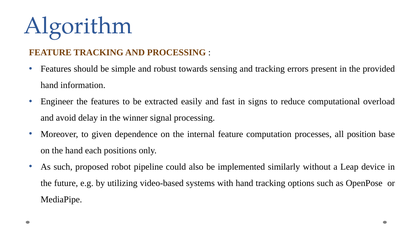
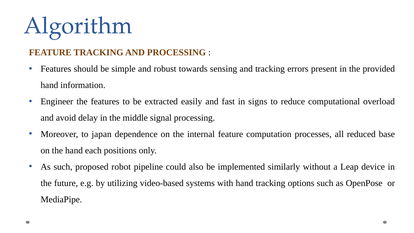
winner: winner -> middle
given: given -> japan
position: position -> reduced
